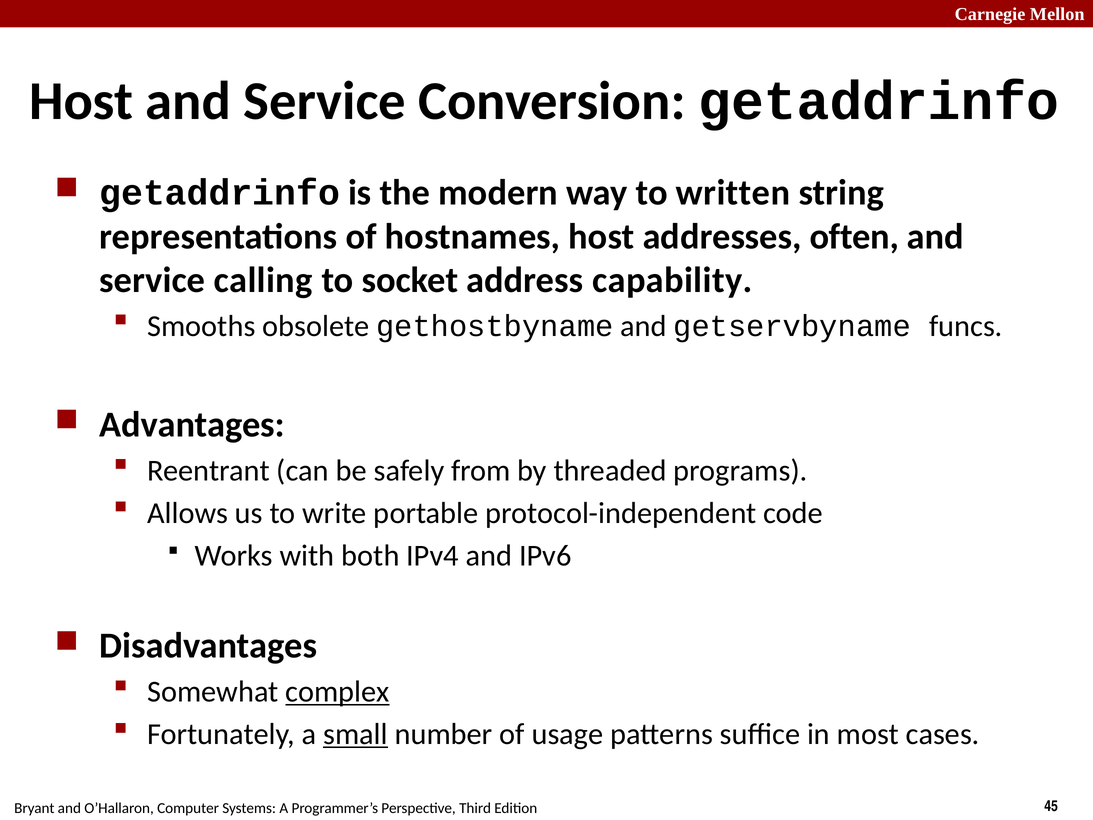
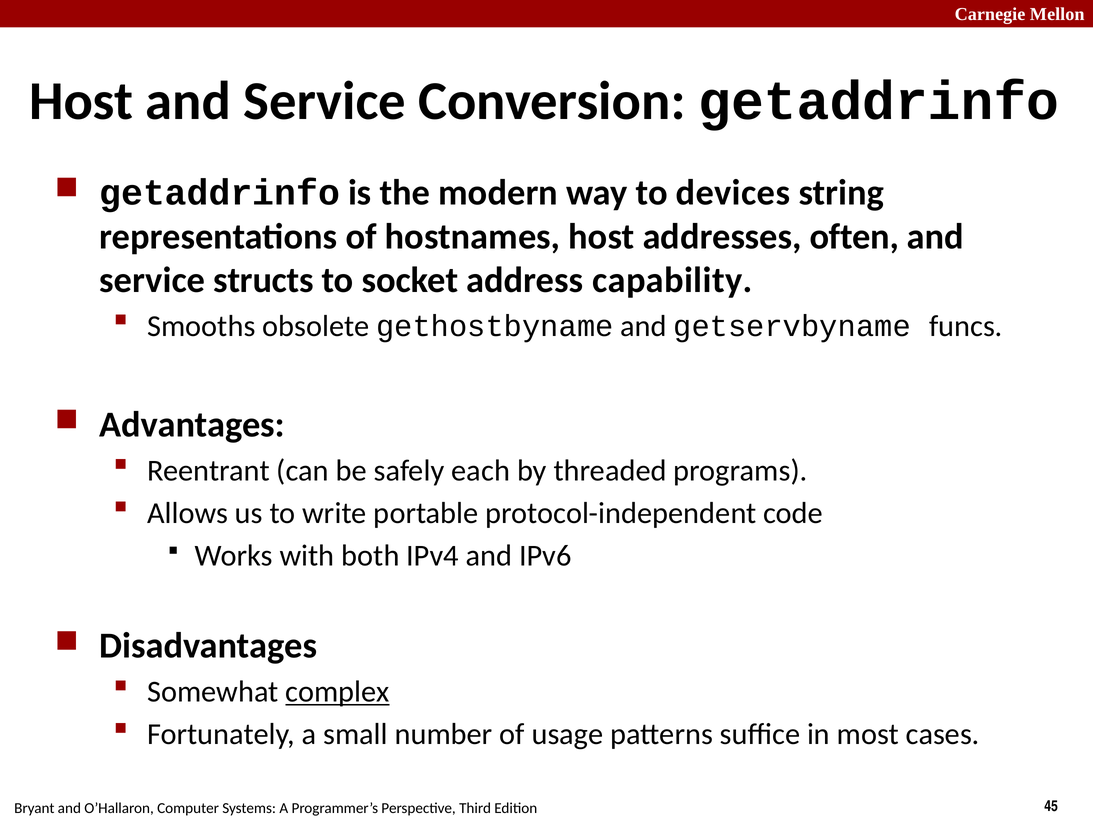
written: written -> devices
calling: calling -> structs
from: from -> each
small underline: present -> none
